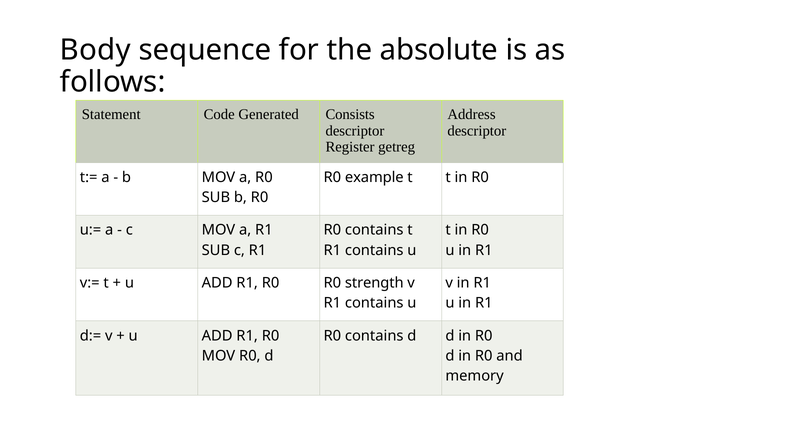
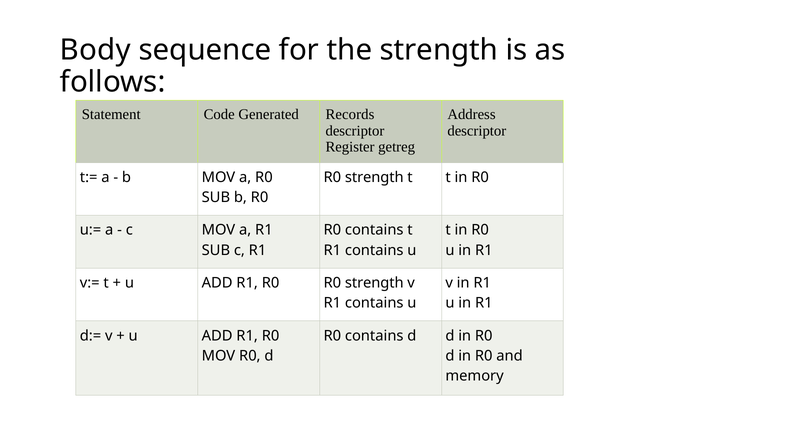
the absolute: absolute -> strength
Consists: Consists -> Records
example at (374, 177): example -> strength
